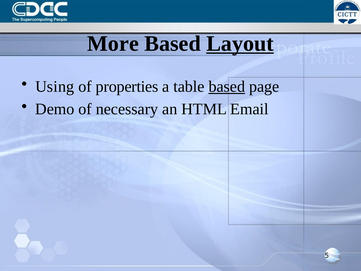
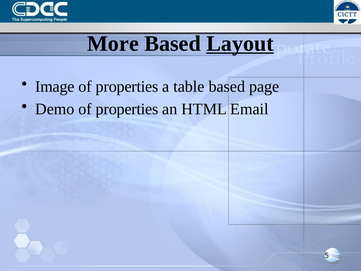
Using: Using -> Image
based at (227, 87) underline: present -> none
Demo of necessary: necessary -> properties
